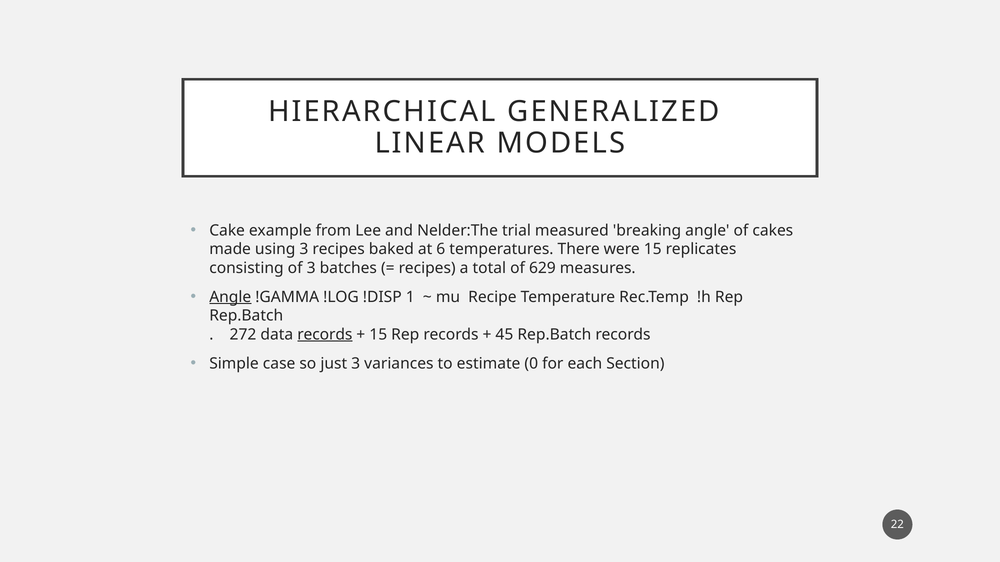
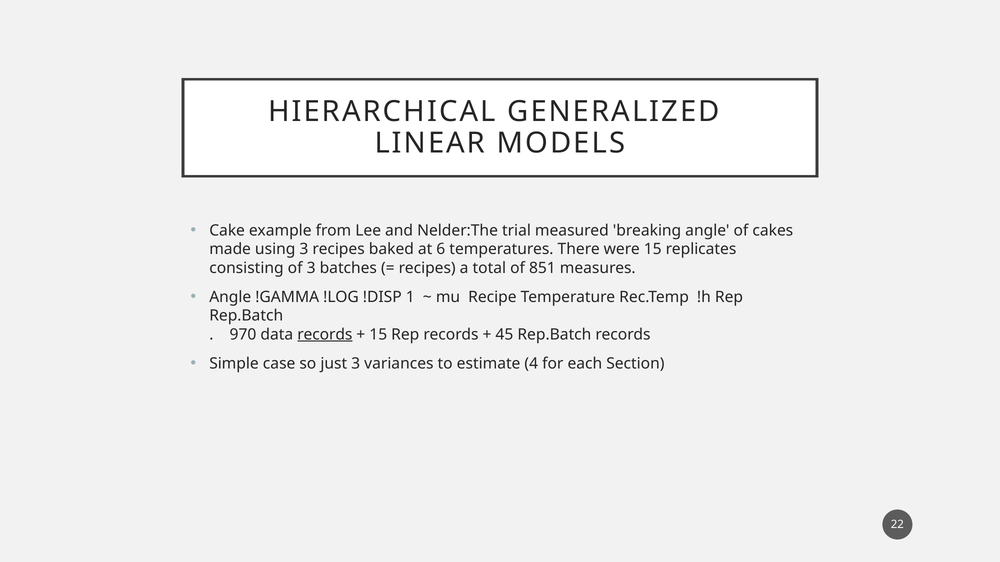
629: 629 -> 851
Angle at (230, 297) underline: present -> none
272: 272 -> 970
0: 0 -> 4
